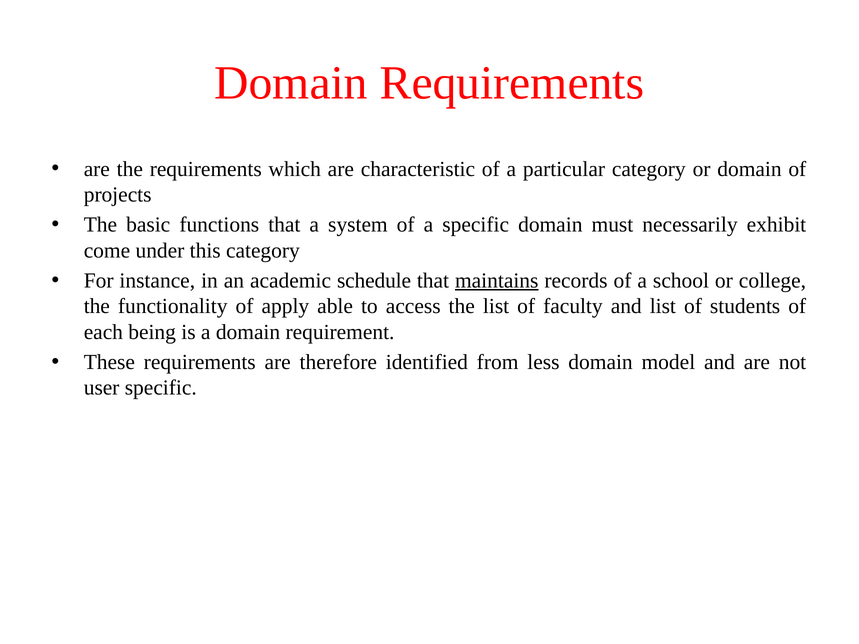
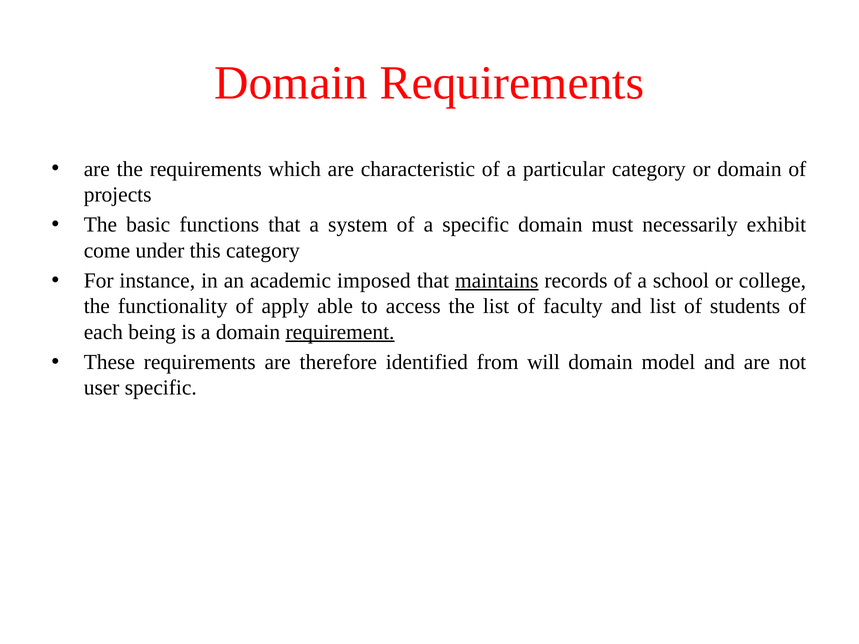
schedule: schedule -> imposed
requirement underline: none -> present
less: less -> will
